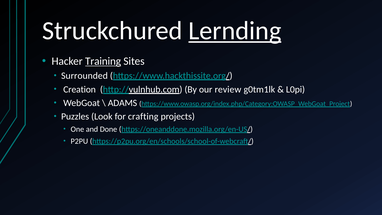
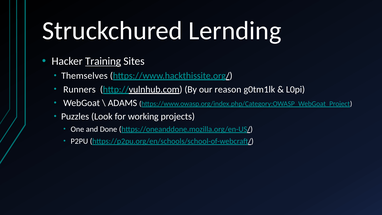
Lernding underline: present -> none
Surrounded: Surrounded -> Themselves
Creation: Creation -> Runners
review: review -> reason
crafting: crafting -> working
